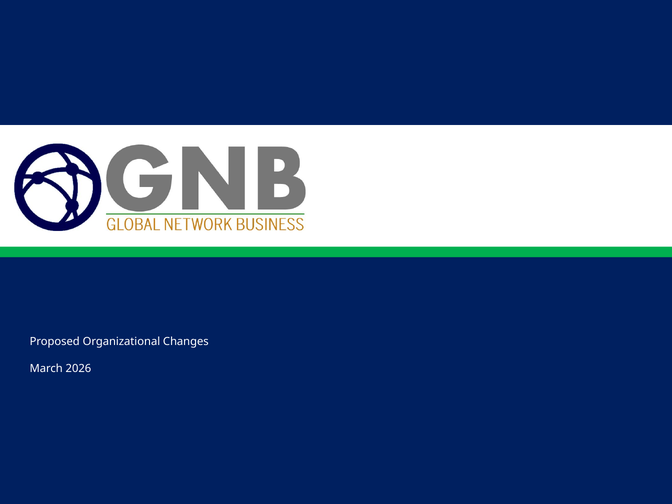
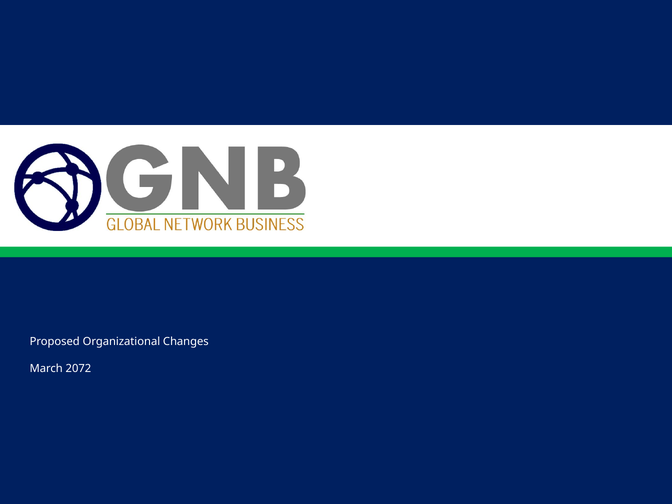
2026: 2026 -> 2072
